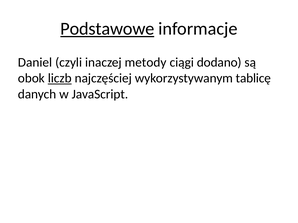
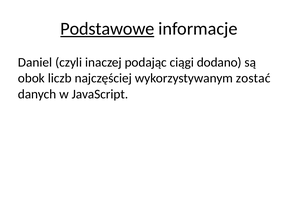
metody: metody -> podając
liczb underline: present -> none
tablicę: tablicę -> zostać
